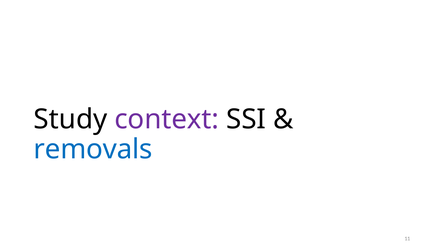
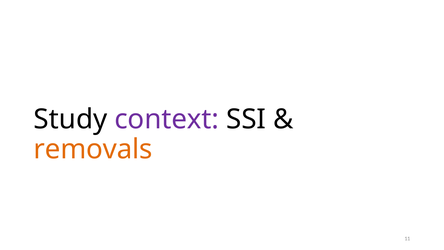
removals colour: blue -> orange
